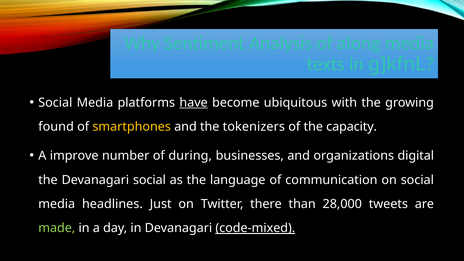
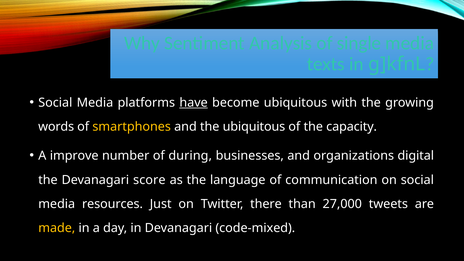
along: along -> single
found: found -> words
the tokenizers: tokenizers -> ubiquitous
Devanagari social: social -> score
headlines: headlines -> resources
28,000: 28,000 -> 27,000
made colour: light green -> yellow
code-mixed underline: present -> none
